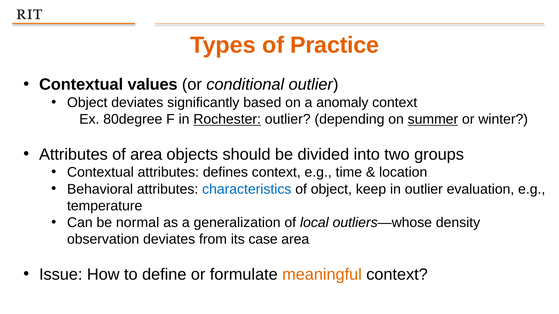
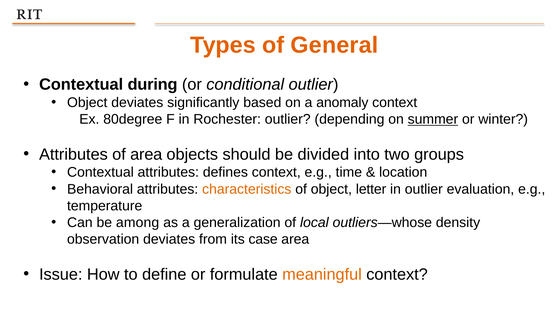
Practice: Practice -> General
values: values -> during
Rochester underline: present -> none
characteristics colour: blue -> orange
keep: keep -> letter
normal: normal -> among
